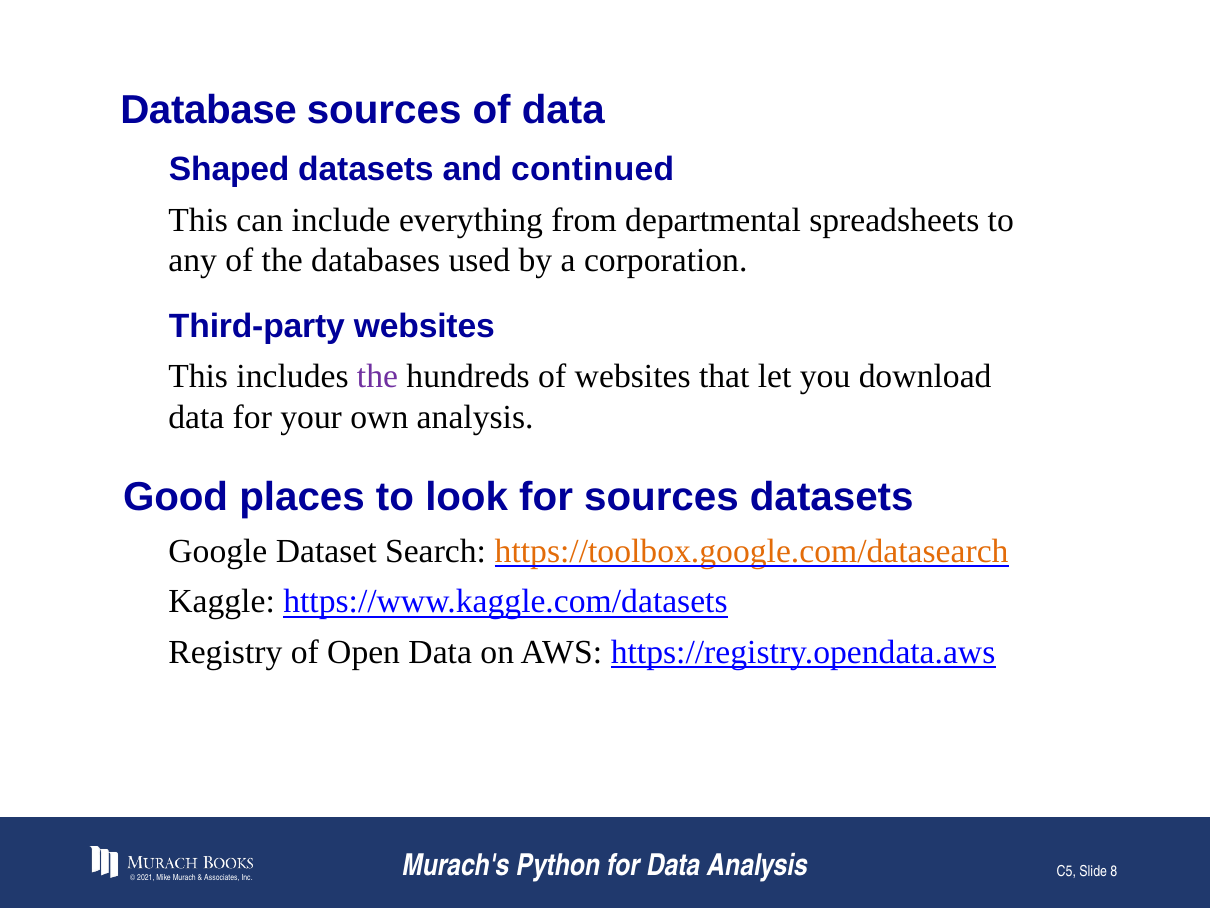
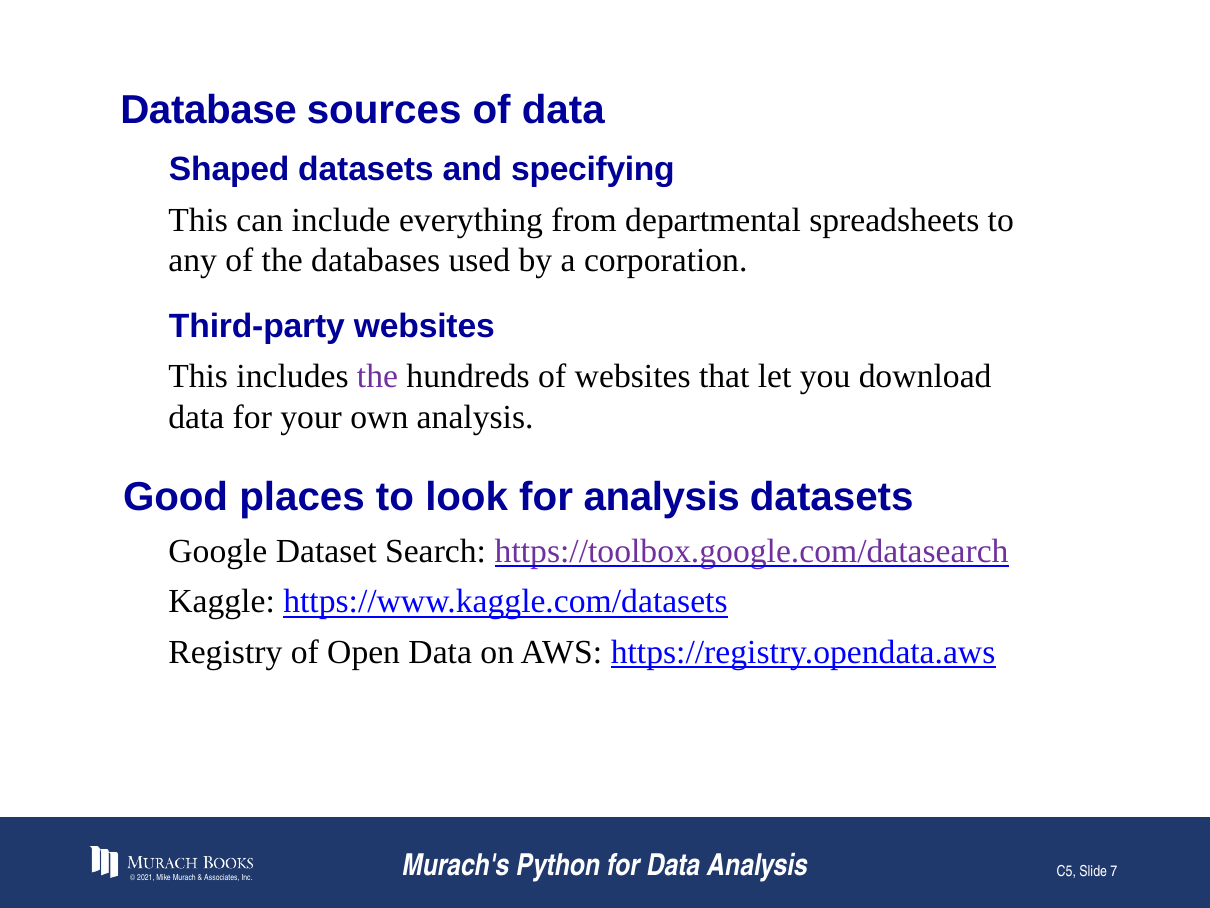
continued: continued -> specifying
for sources: sources -> analysis
https://toolbox.google.com/datasearch colour: orange -> purple
8: 8 -> 7
